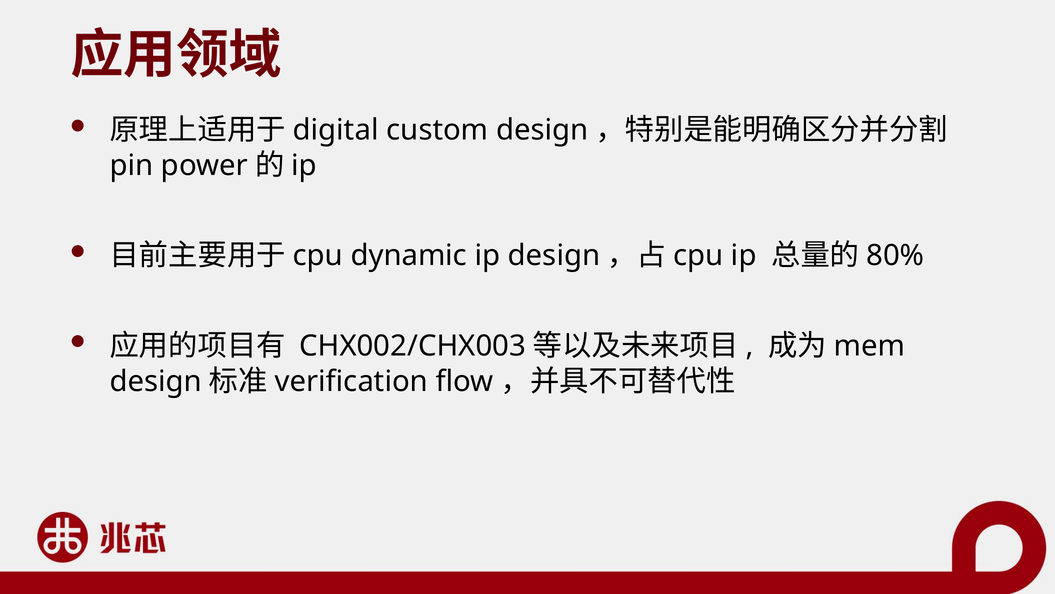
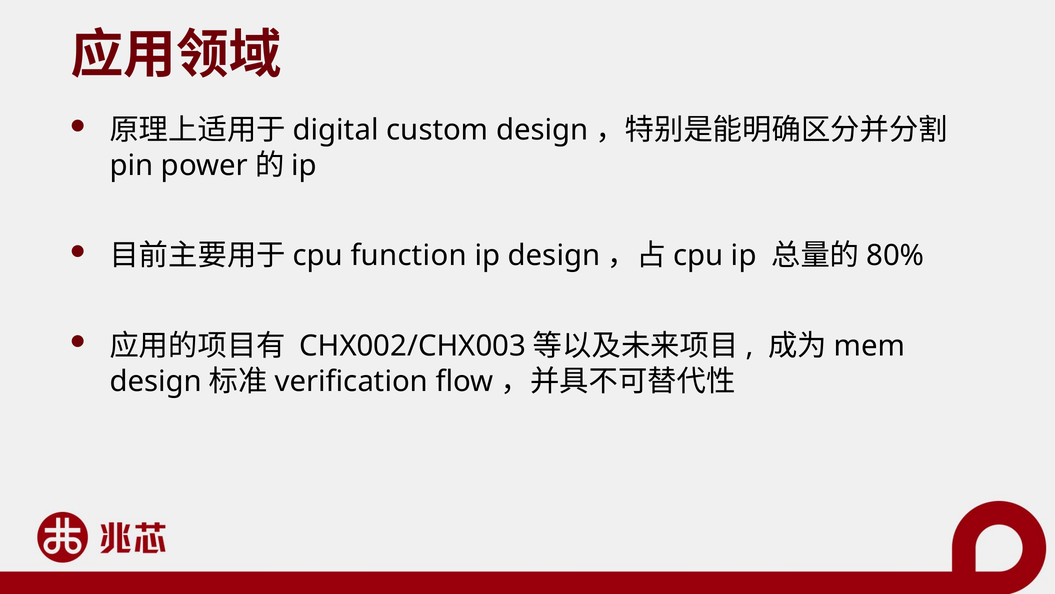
dynamic: dynamic -> function
